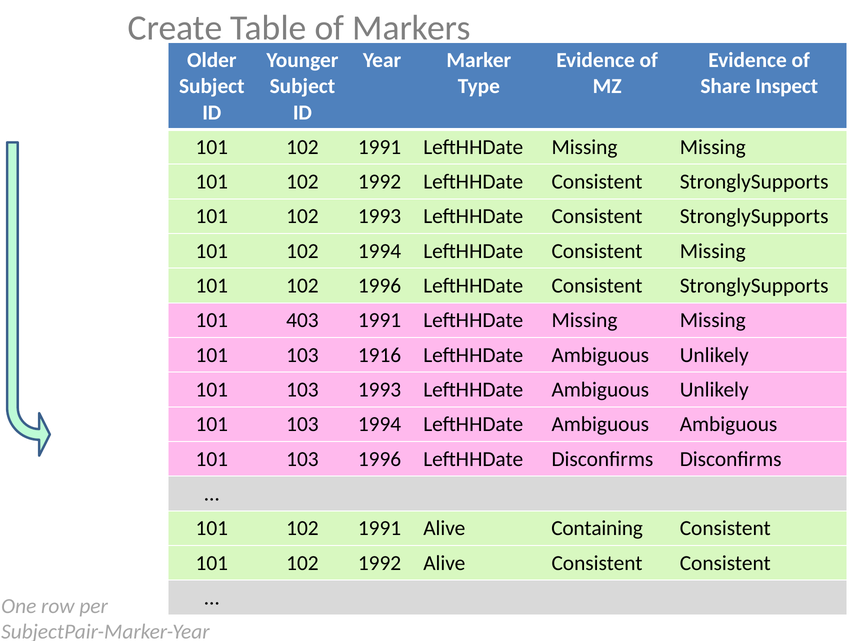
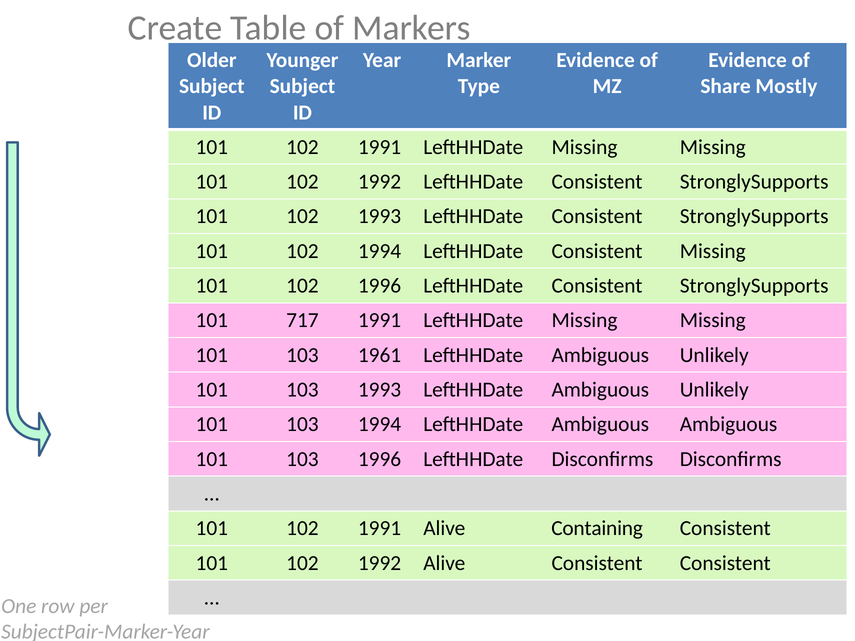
Inspect: Inspect -> Mostly
403: 403 -> 717
1916: 1916 -> 1961
